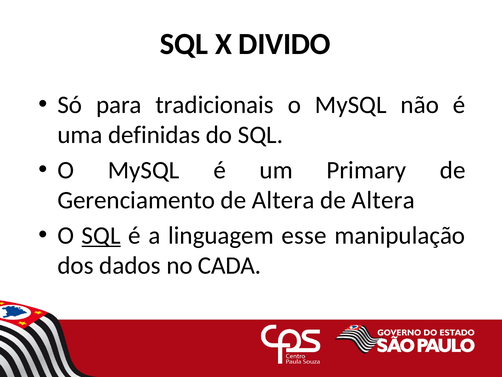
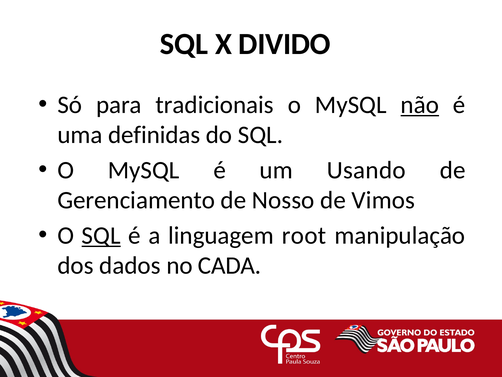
não underline: none -> present
Primary: Primary -> Usando
Gerenciamento de Altera: Altera -> Nosso
Altera at (383, 200): Altera -> Vimos
esse: esse -> root
